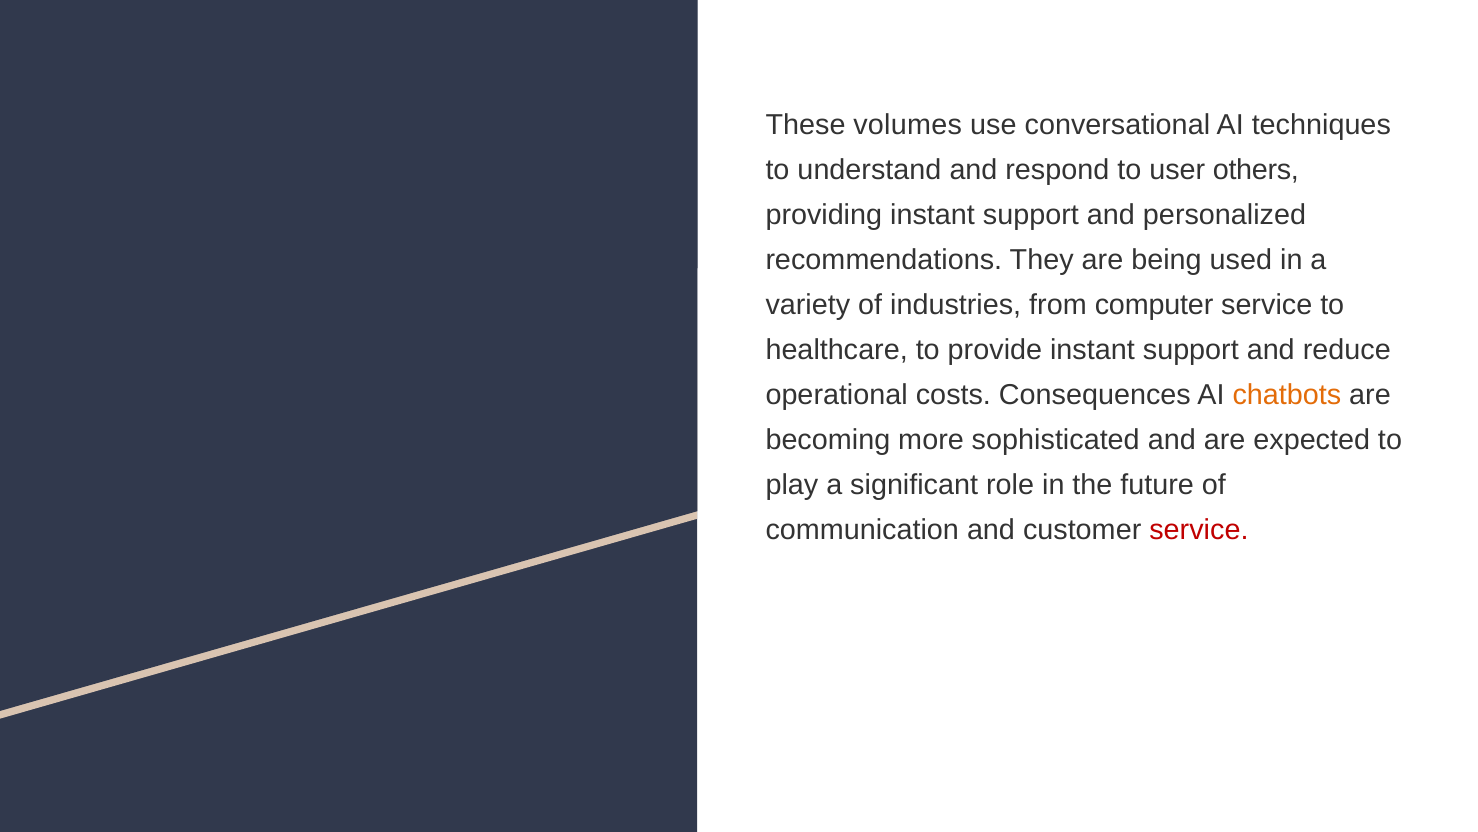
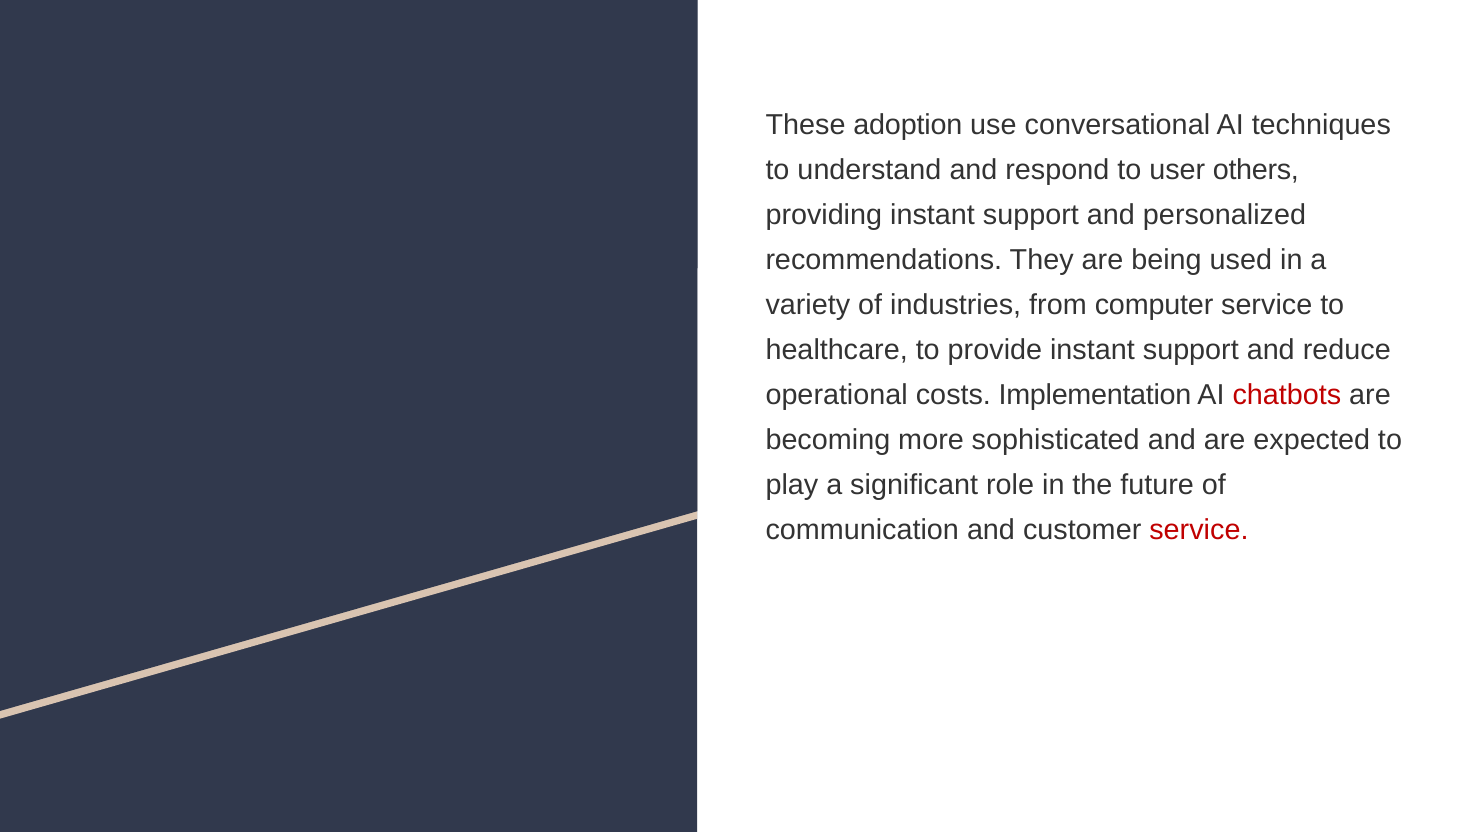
volumes: volumes -> adoption
Consequences: Consequences -> Implementation
chatbots colour: orange -> red
